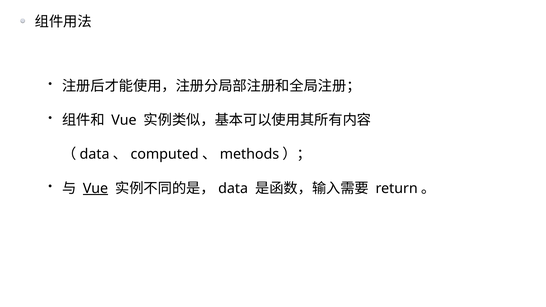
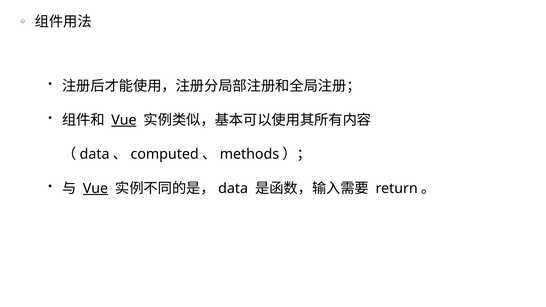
Vue at (124, 120) underline: none -> present
